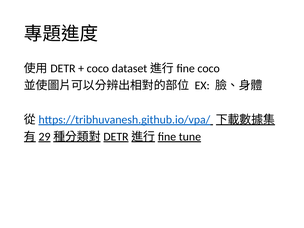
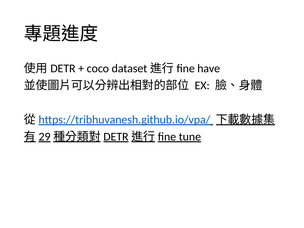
coco at (209, 69): coco -> have
